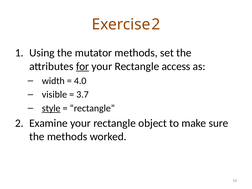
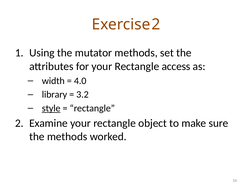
for underline: present -> none
visible: visible -> library
3.7: 3.7 -> 3.2
